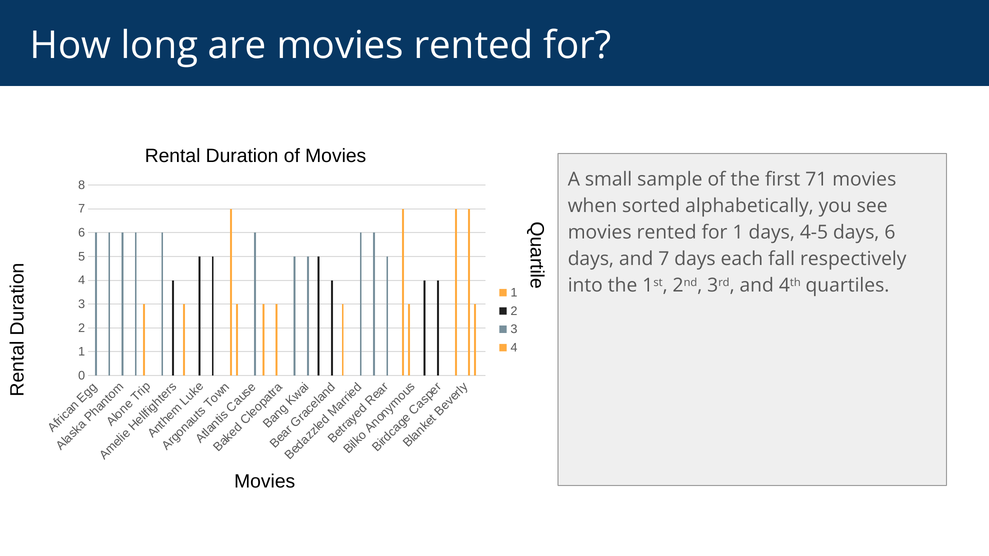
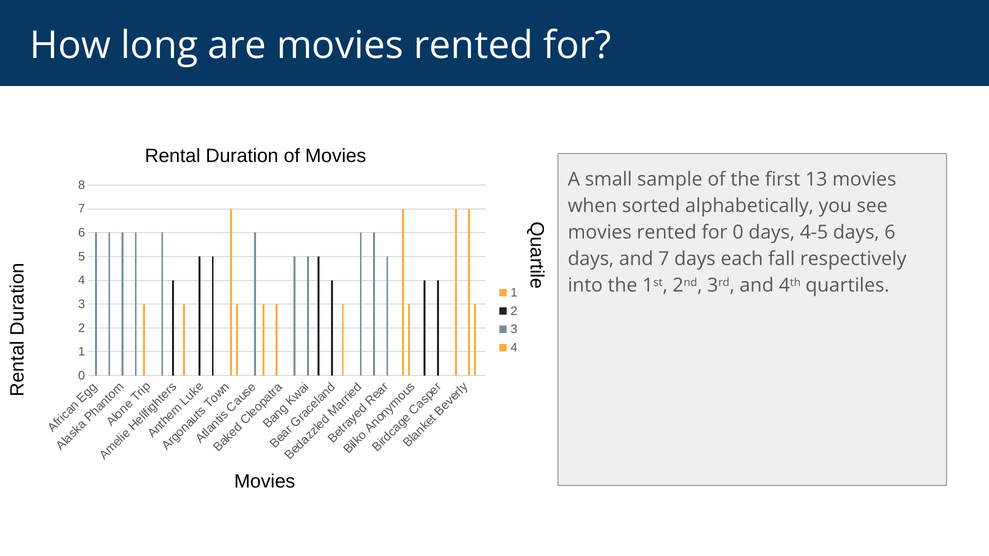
71: 71 -> 13
for 1: 1 -> 0
